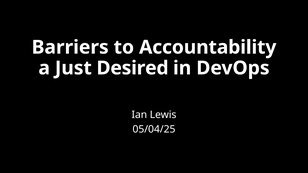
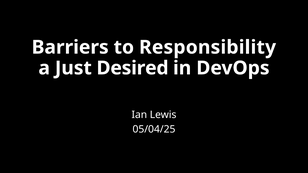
Accountability: Accountability -> Responsibility
